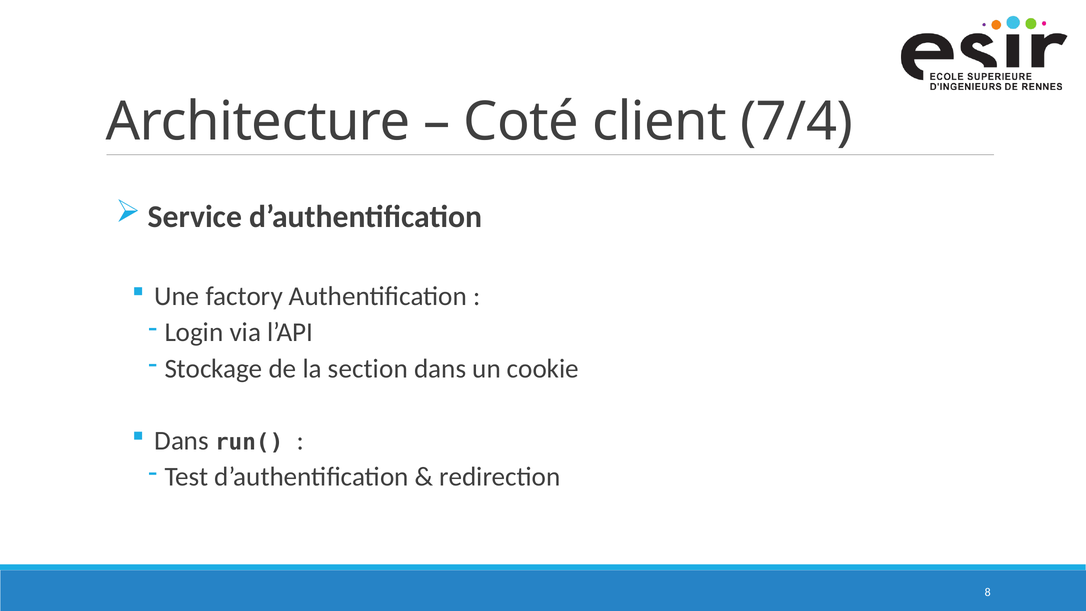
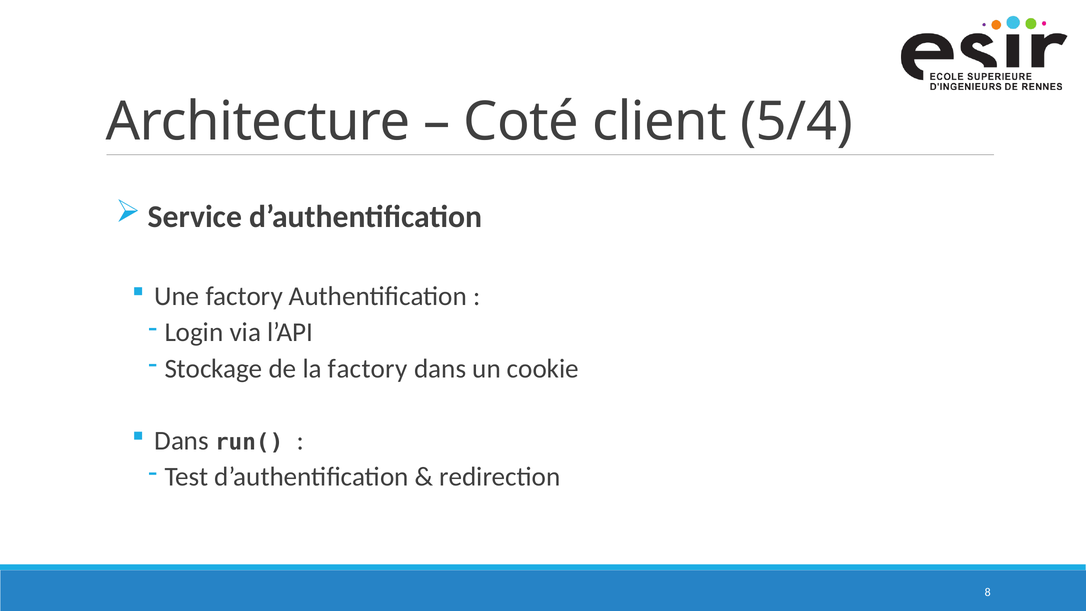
7/4: 7/4 -> 5/4
la section: section -> factory
